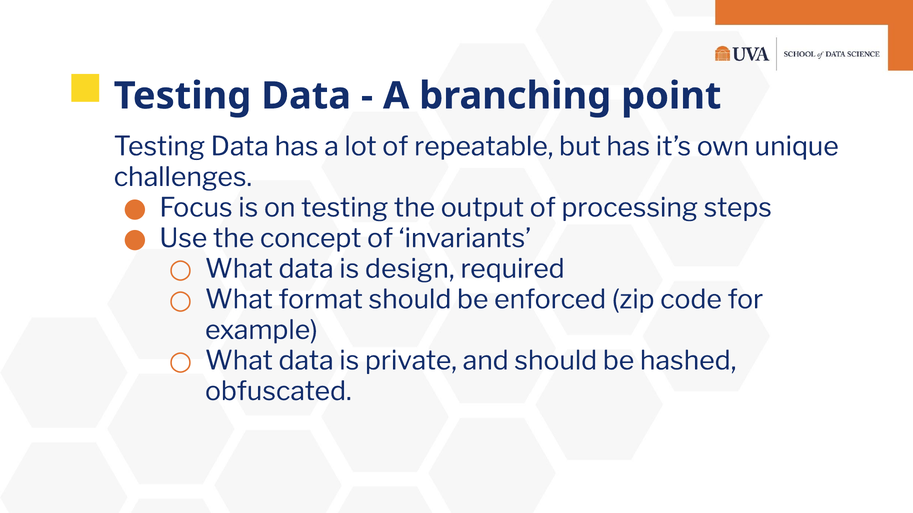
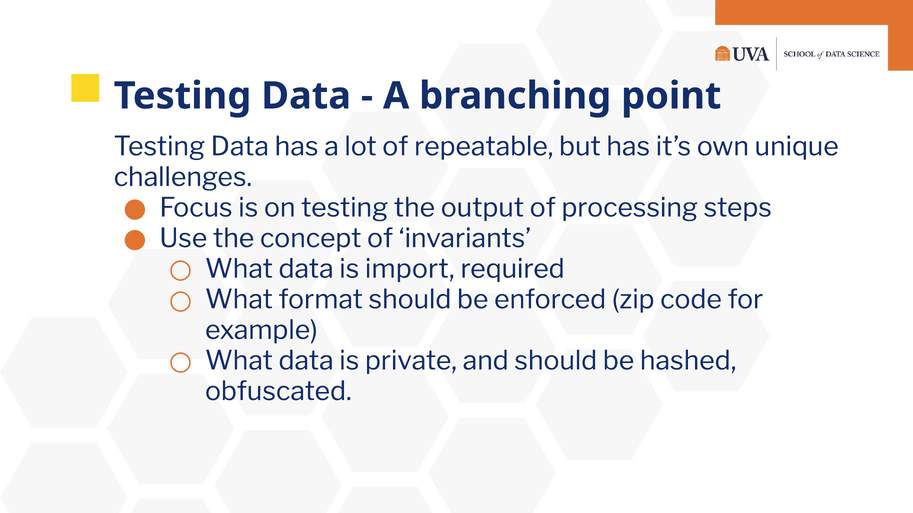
design: design -> import
